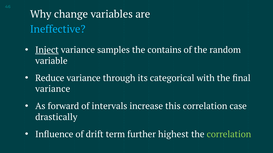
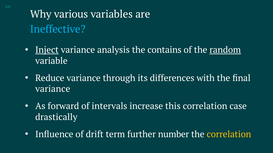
change: change -> various
samples: samples -> analysis
random underline: none -> present
categorical: categorical -> differences
highest: highest -> number
correlation at (229, 135) colour: light green -> yellow
